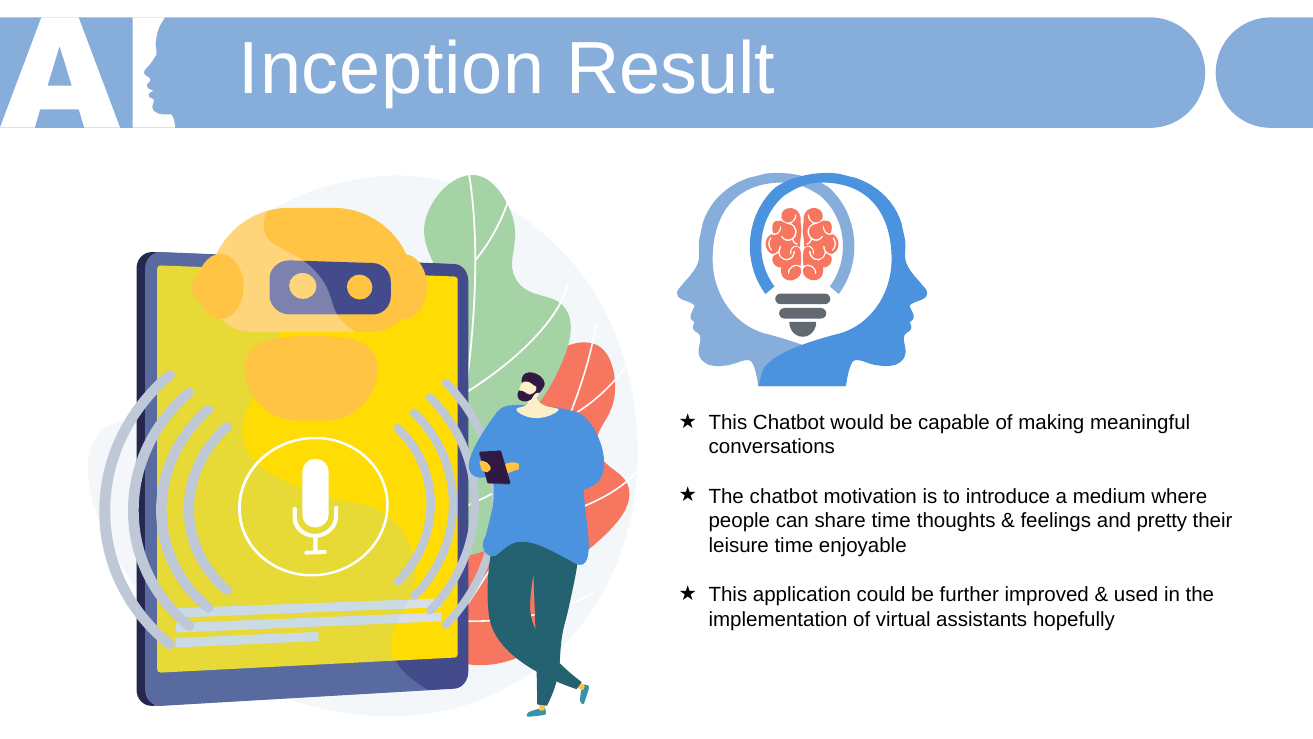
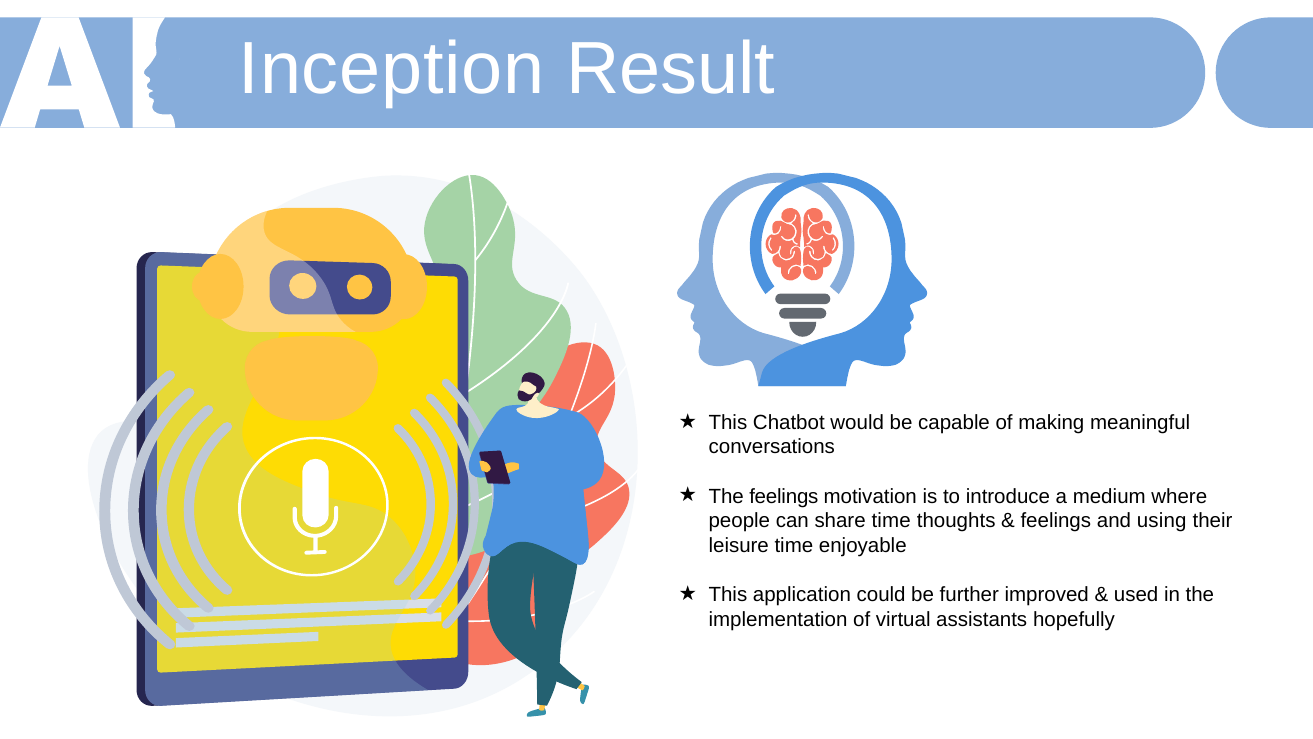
The chatbot: chatbot -> feelings
pretty: pretty -> using
